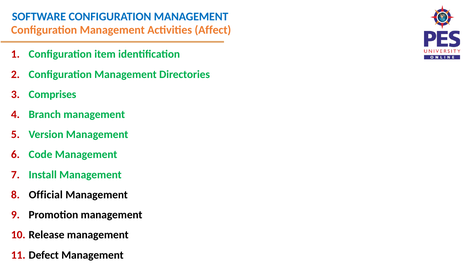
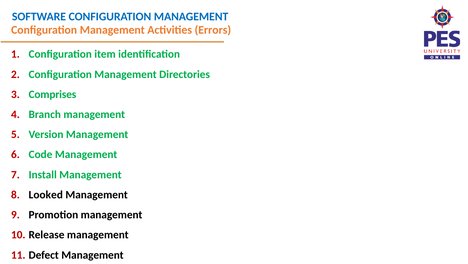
Affect: Affect -> Errors
Official: Official -> Looked
